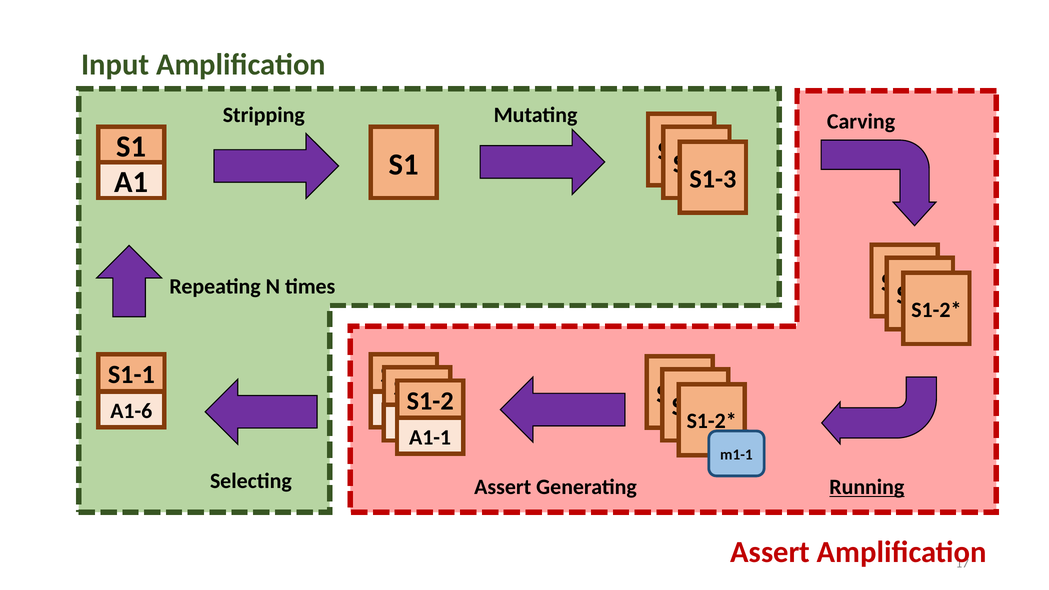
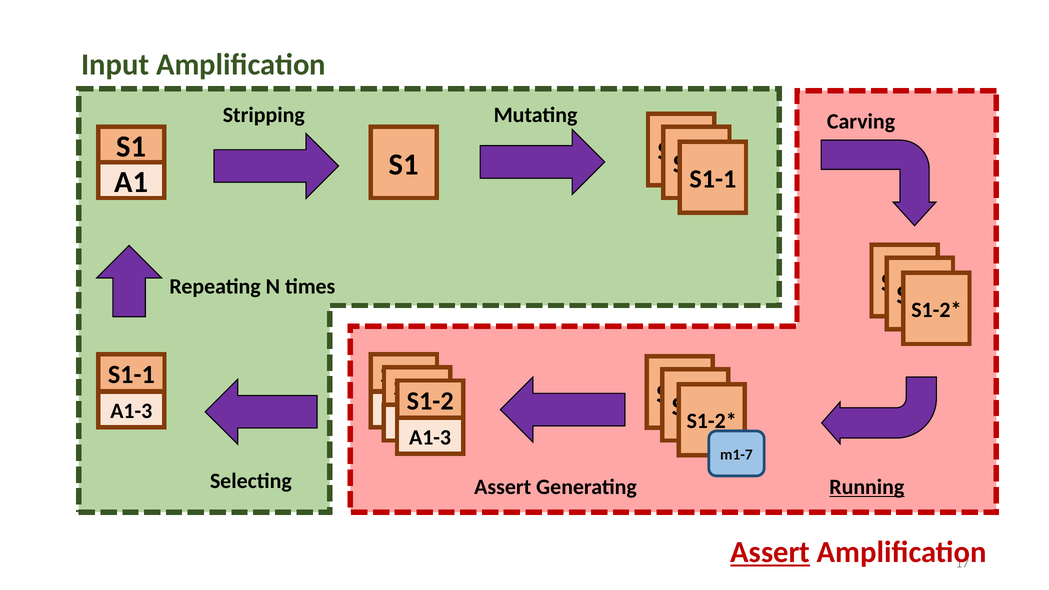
S1-3 at (713, 179): S1-3 -> S1-1
A1-6 at (131, 411): A1-6 -> A1-3
A1-1 at (430, 437): A1-1 -> A1-3
m1-1: m1-1 -> m1-7
Assert at (770, 552) underline: none -> present
